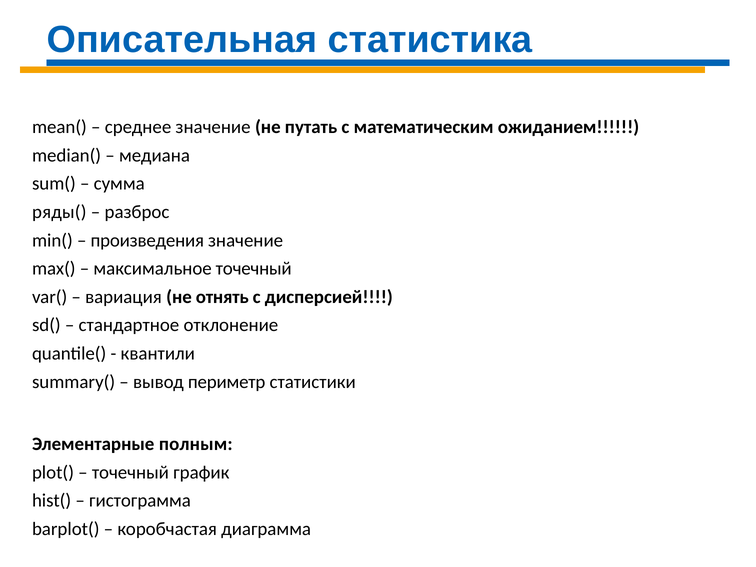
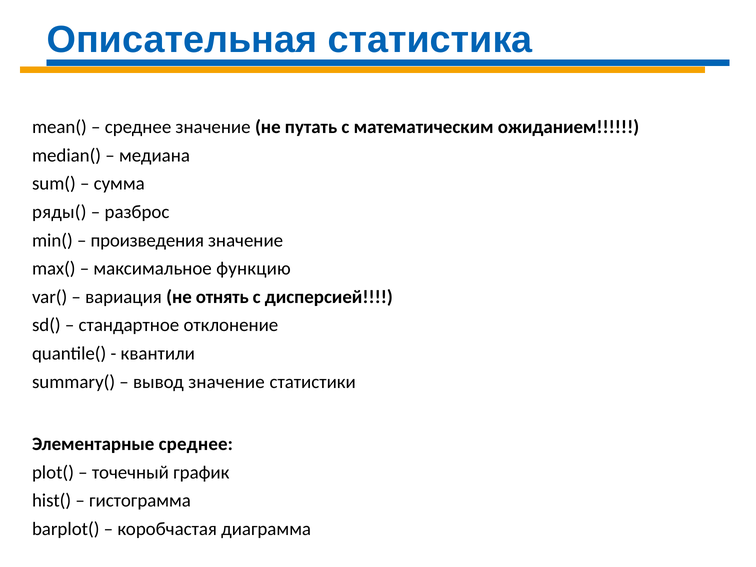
максимальное точечный: точечный -> функцию
вывод периметр: периметр -> значение
Элементарные полным: полным -> среднее
